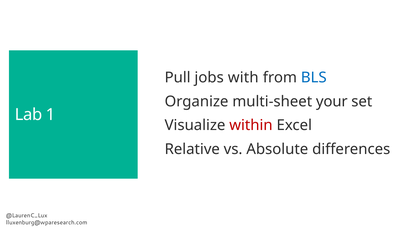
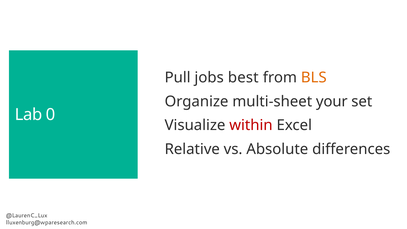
with: with -> best
BLS colour: blue -> orange
1: 1 -> 0
